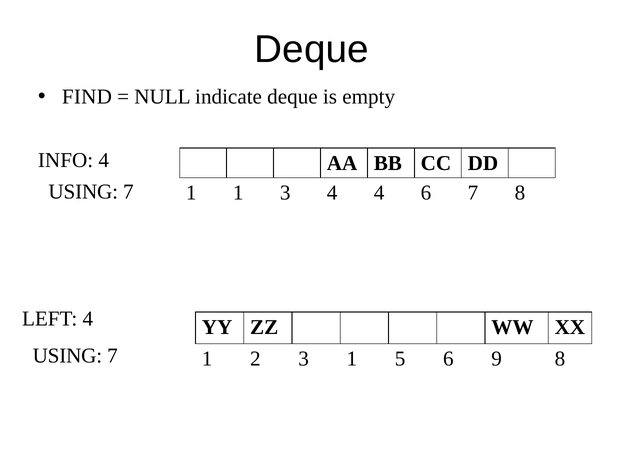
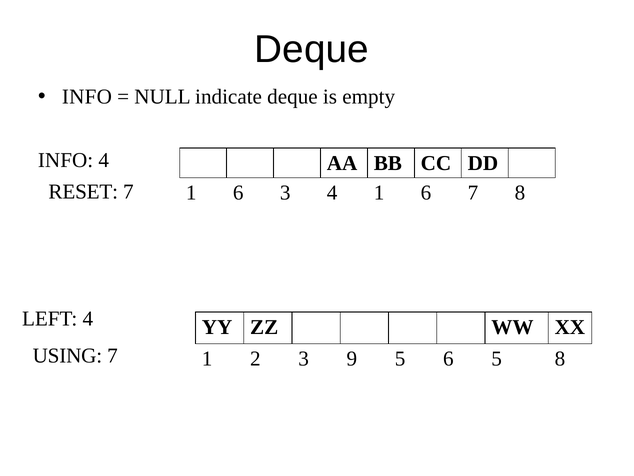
FIND at (87, 97): FIND -> INFO
USING at (83, 192): USING -> RESET
1 at (238, 193): 1 -> 6
4 4: 4 -> 1
3 1: 1 -> 9
6 9: 9 -> 5
